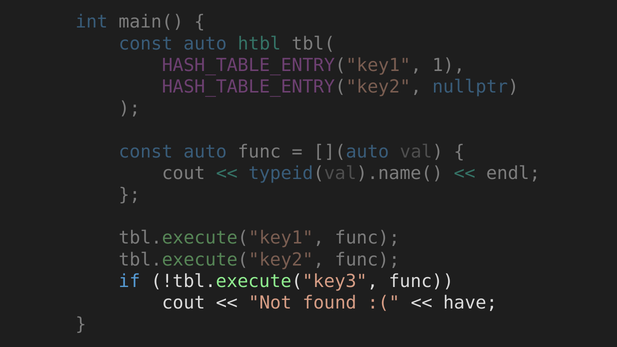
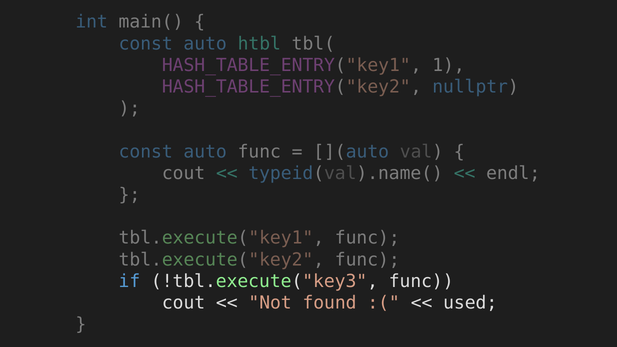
have: have -> used
